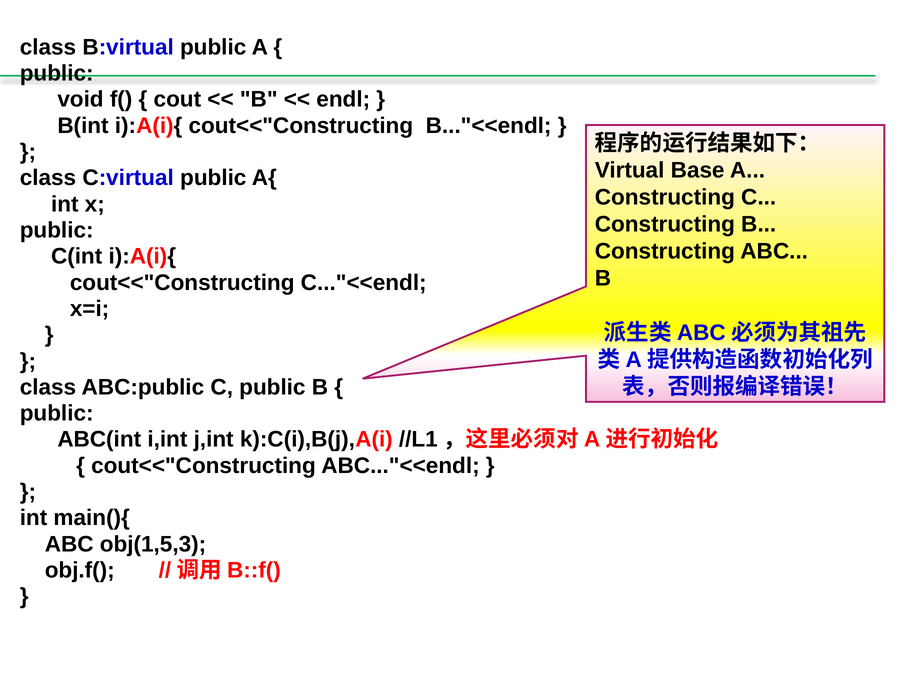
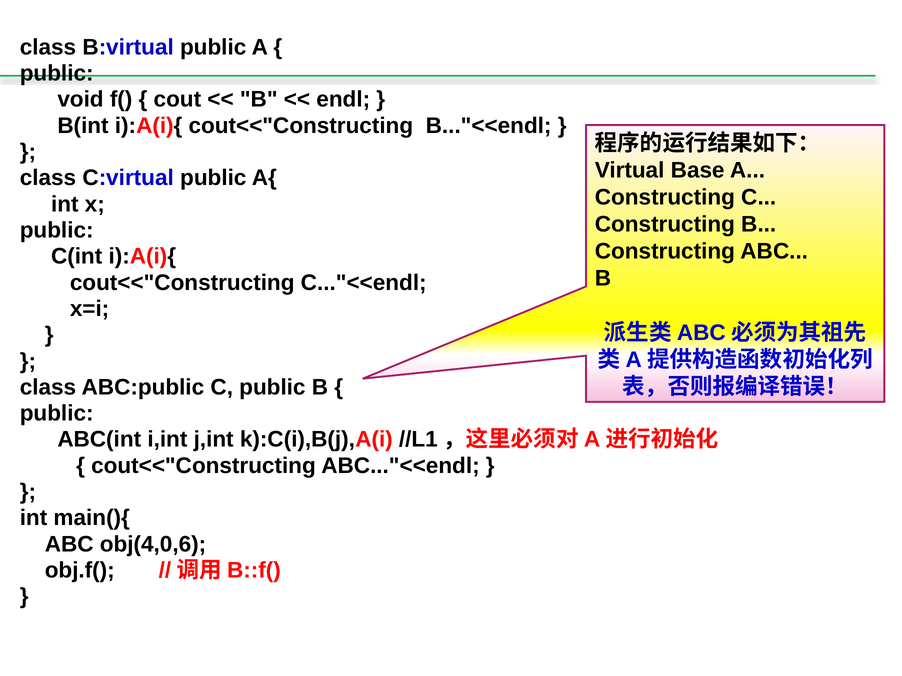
obj(1,5,3: obj(1,5,3 -> obj(4,0,6
